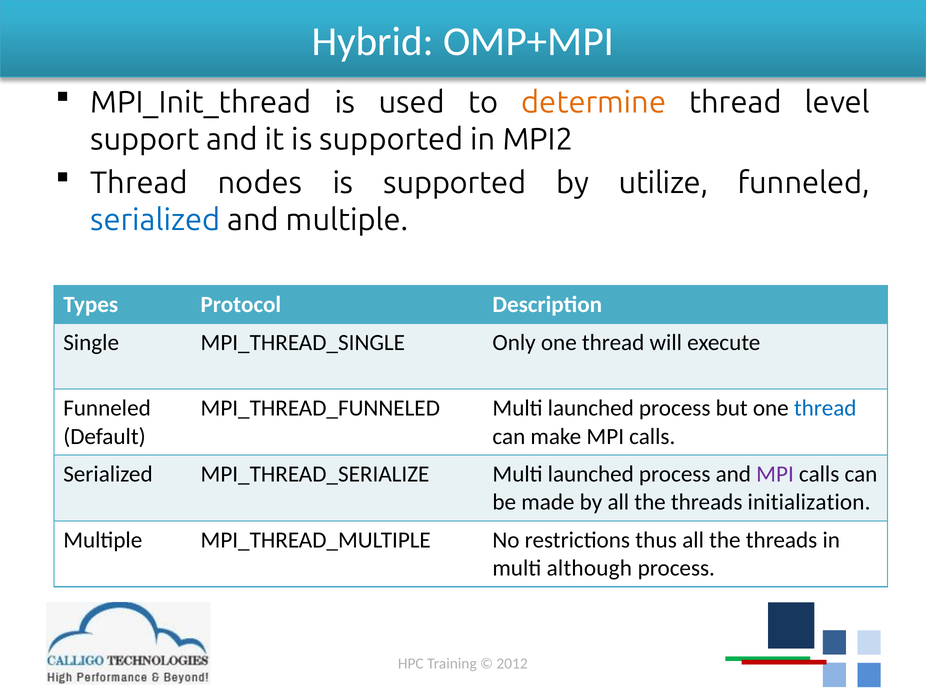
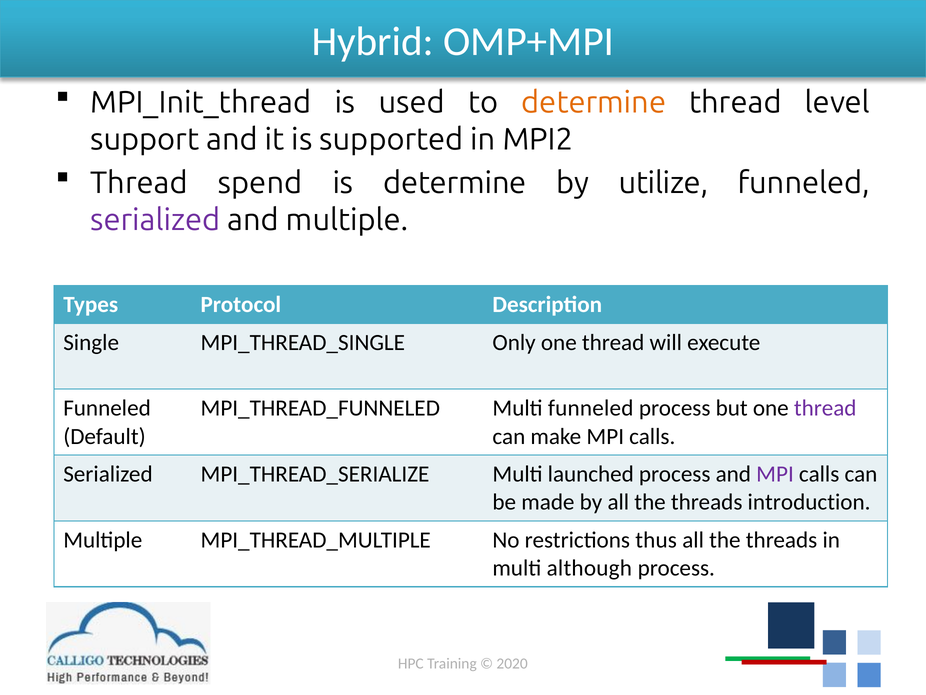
nodes: nodes -> spend
supported at (455, 183): supported -> determine
serialized at (155, 220) colour: blue -> purple
launched at (591, 408): launched -> funneled
thread at (825, 408) colour: blue -> purple
initialization: initialization -> introduction
2012: 2012 -> 2020
